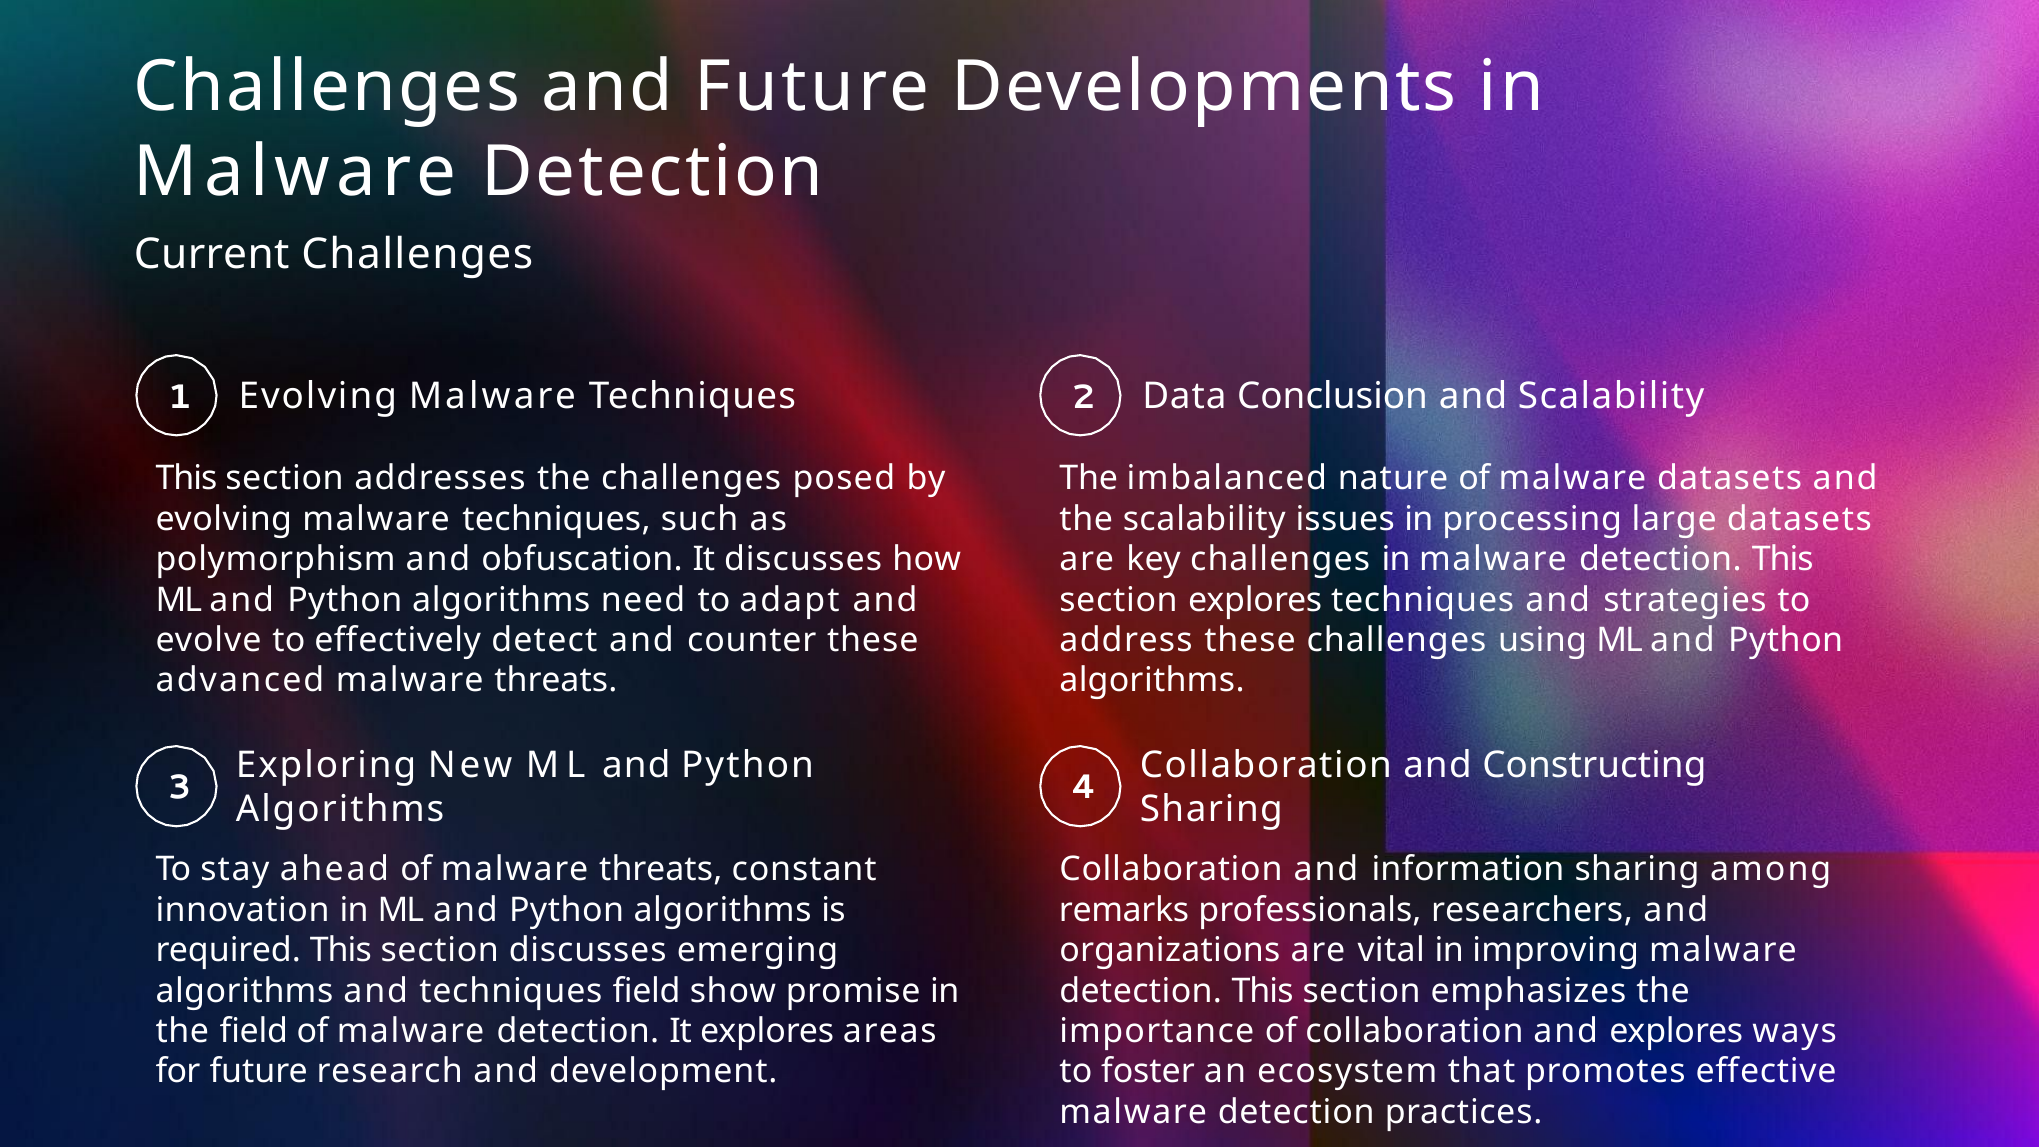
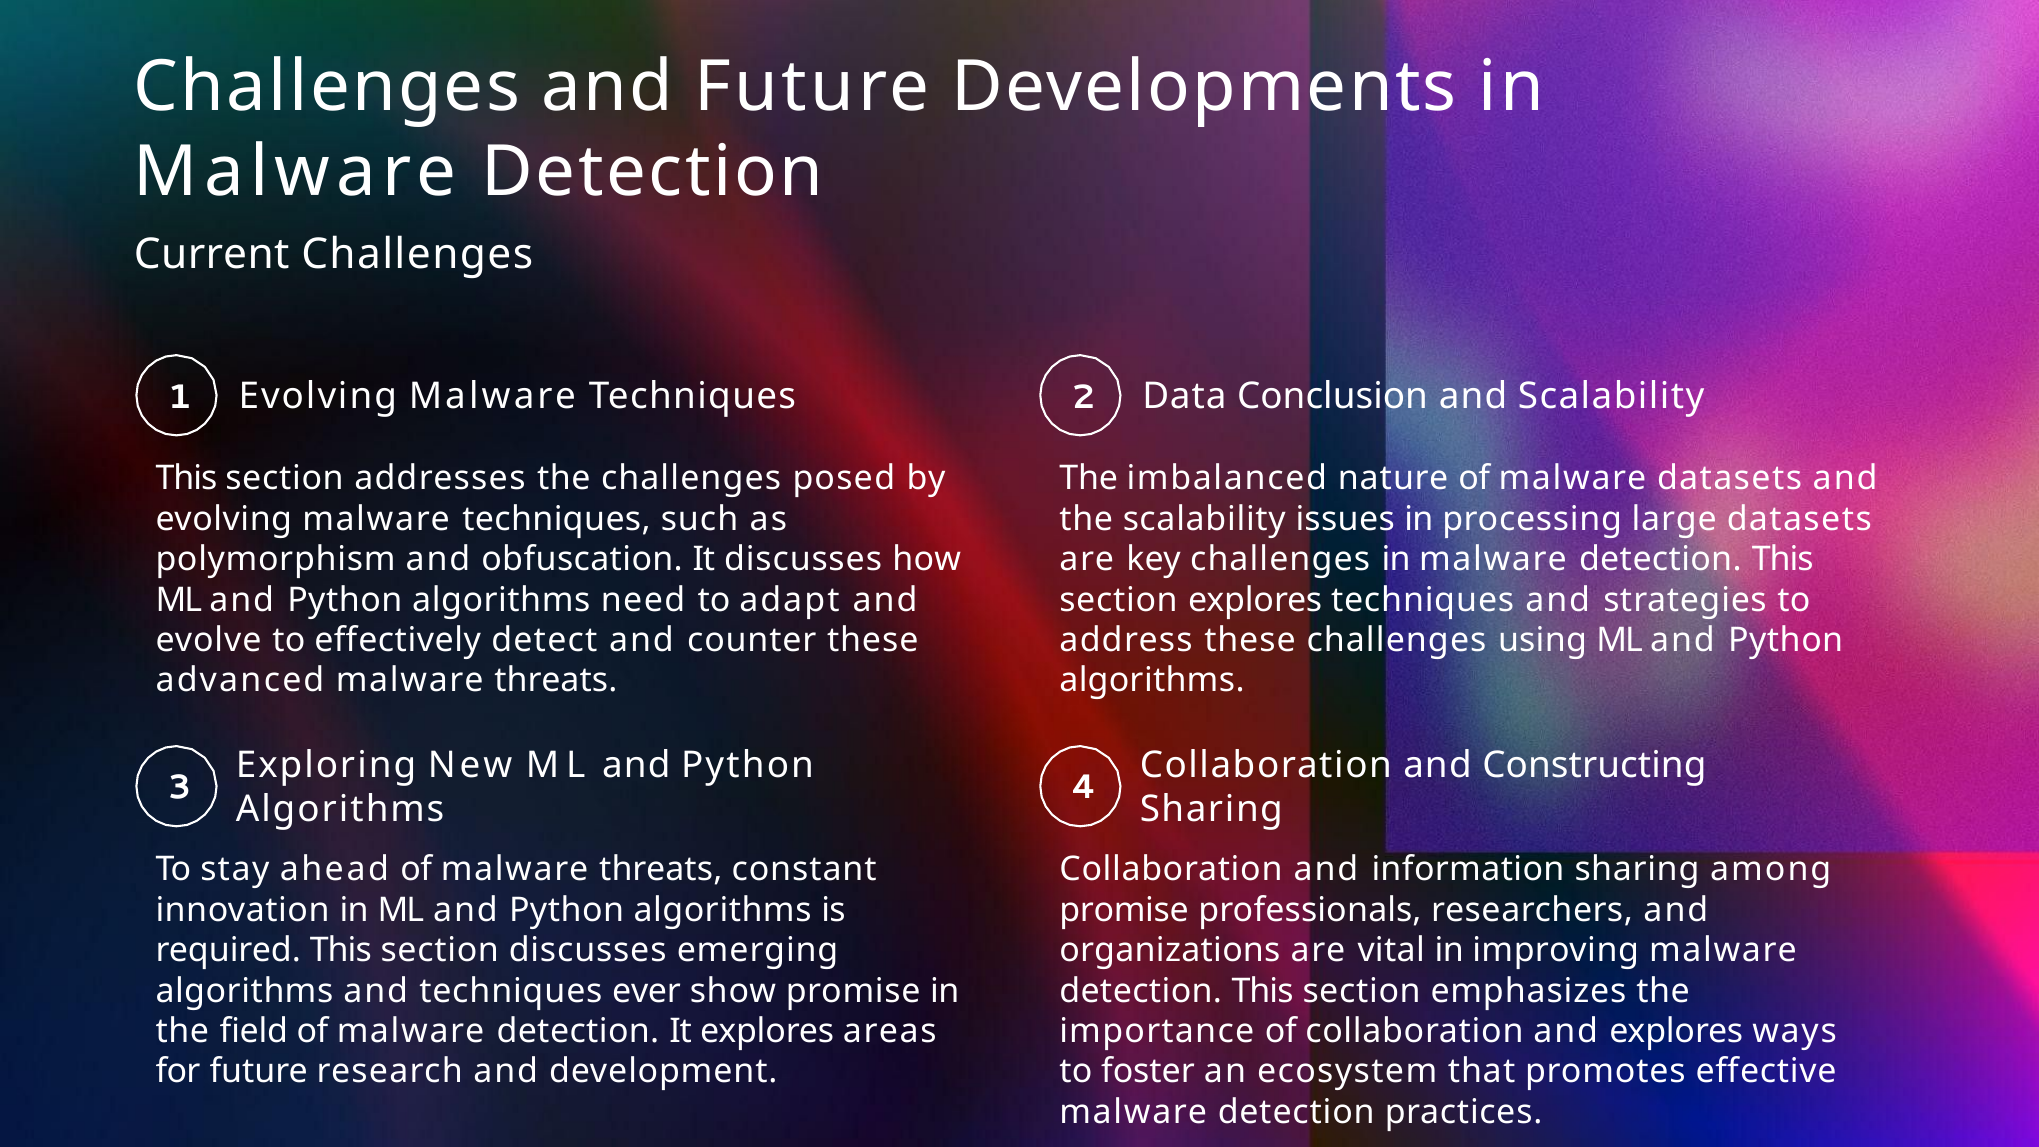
remarks at (1124, 910): remarks -> promise
techniques field: field -> ever
